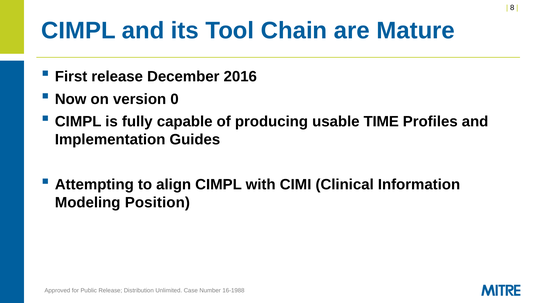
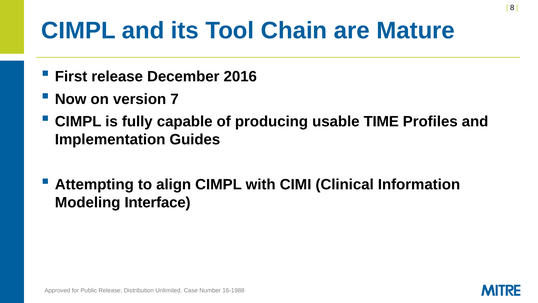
0: 0 -> 7
Position: Position -> Interface
